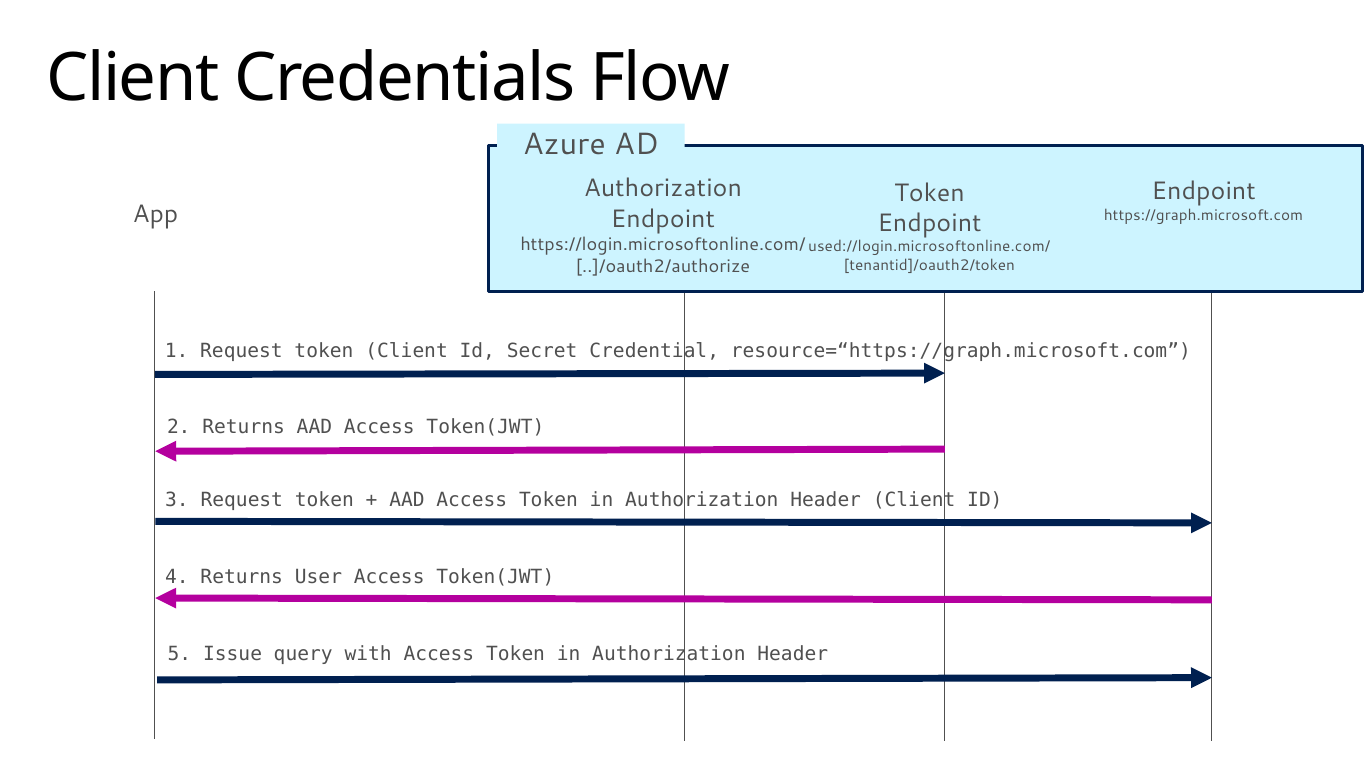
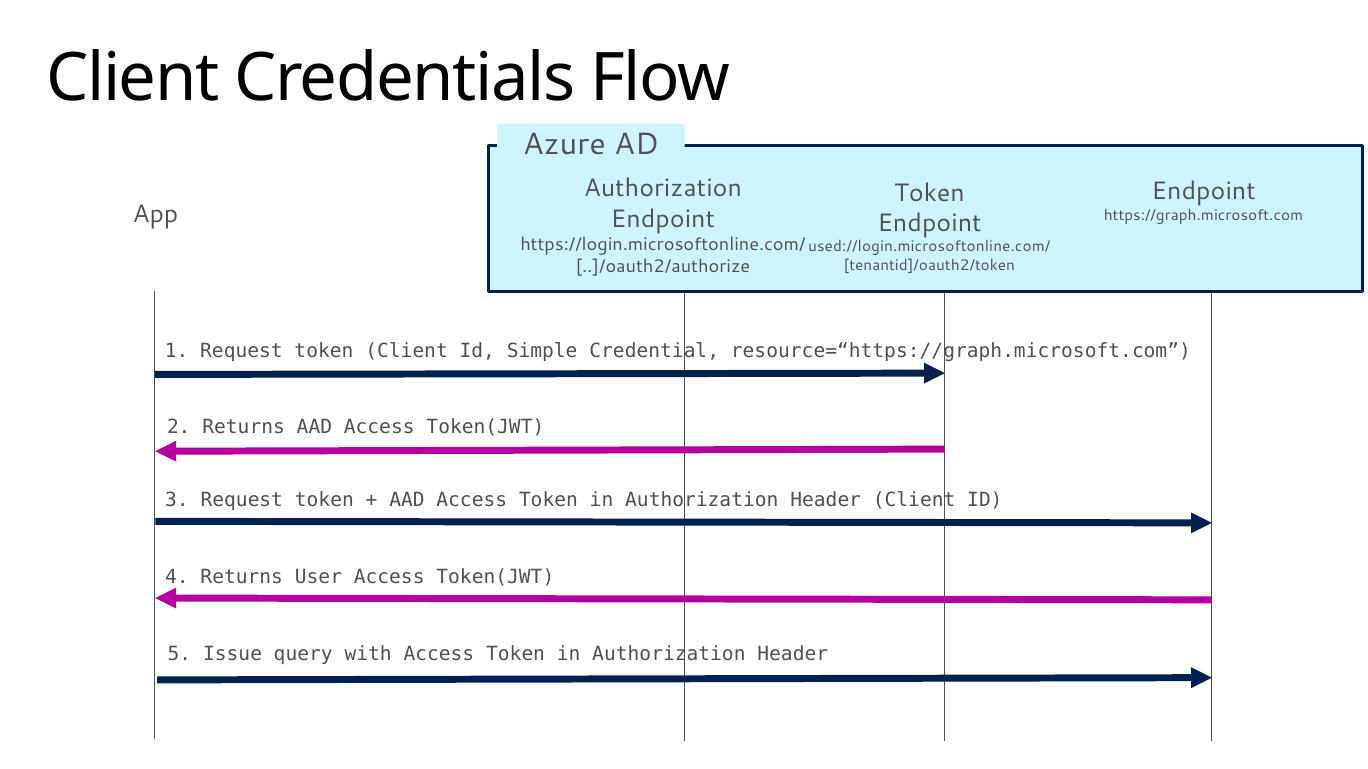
Secret: Secret -> Simple
